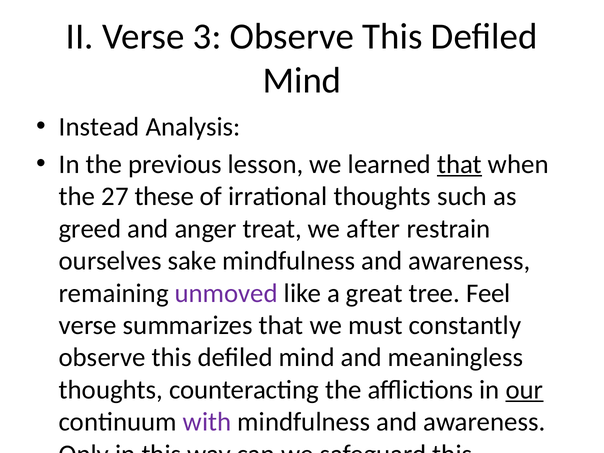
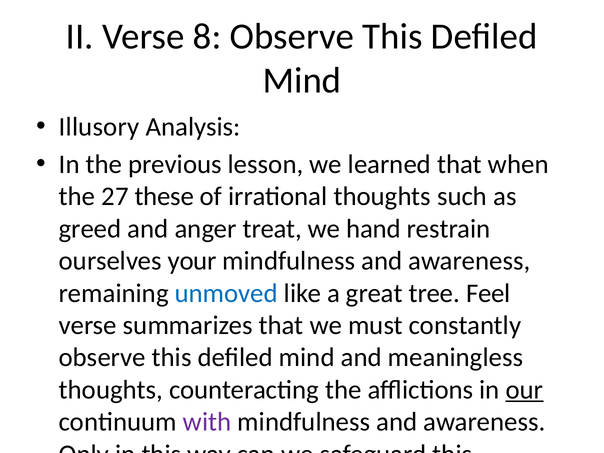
Verse 3: 3 -> 8
Instead: Instead -> Illusory
that at (460, 164) underline: present -> none
after: after -> hand
sake: sake -> your
unmoved colour: purple -> blue
